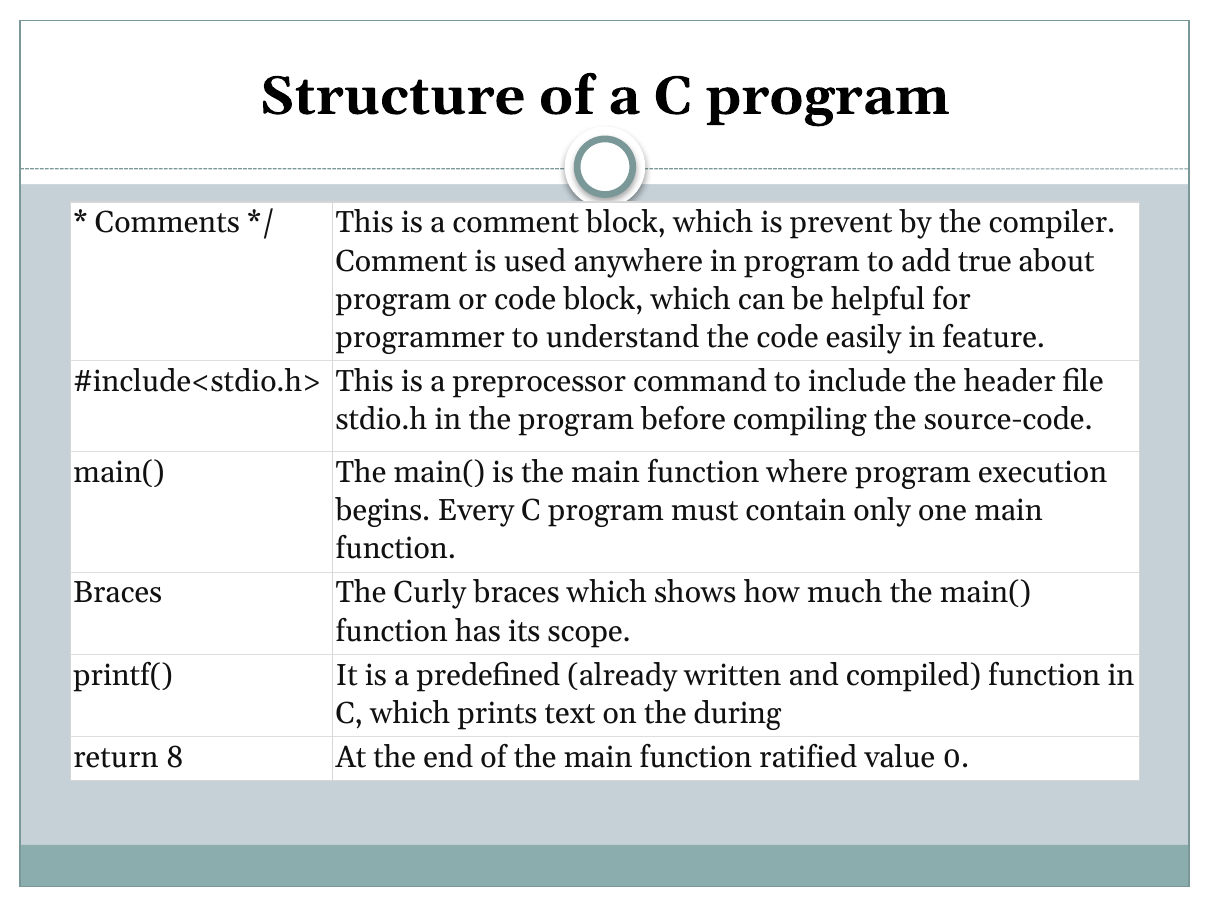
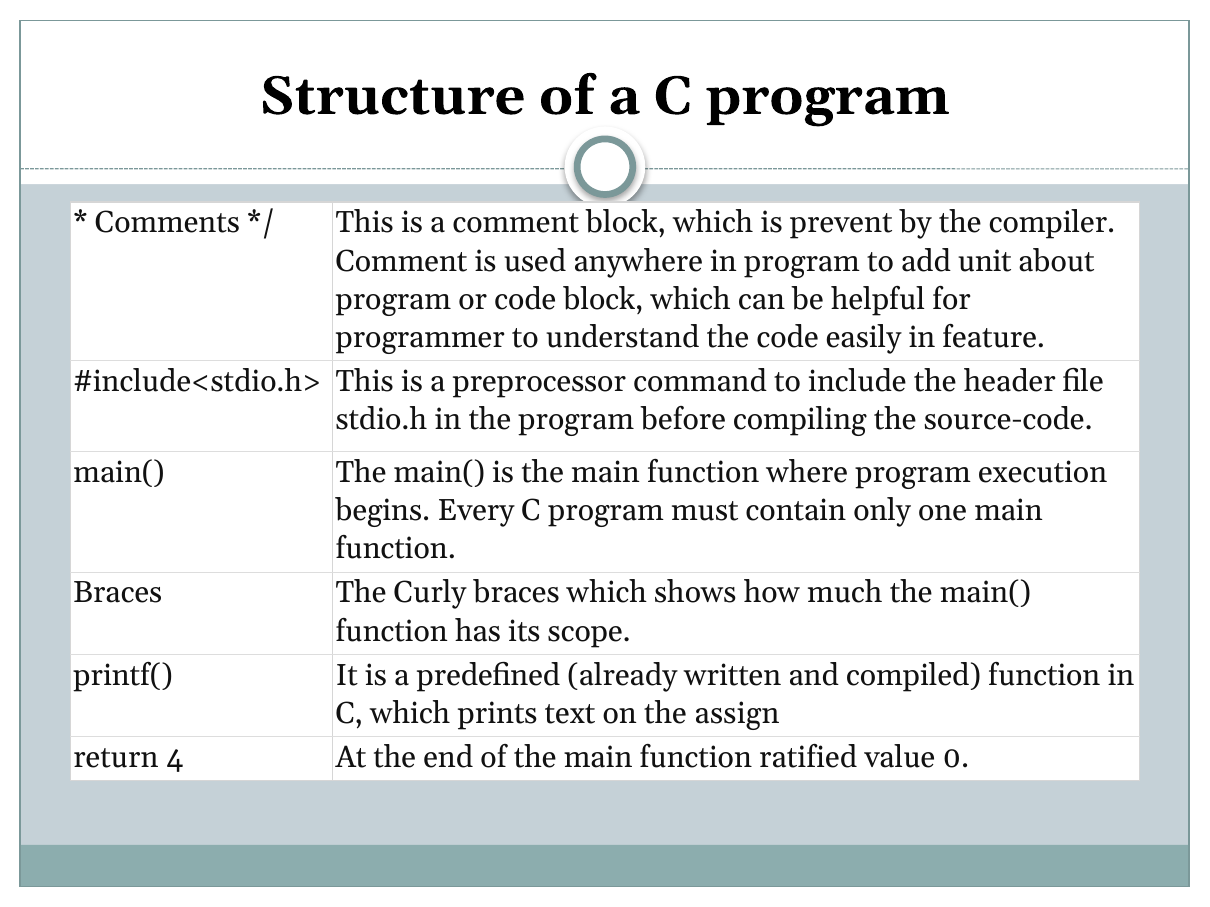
true: true -> unit
during: during -> assign
8: 8 -> 4
